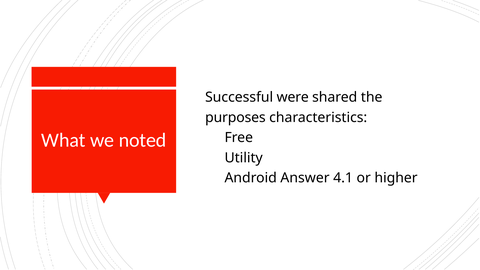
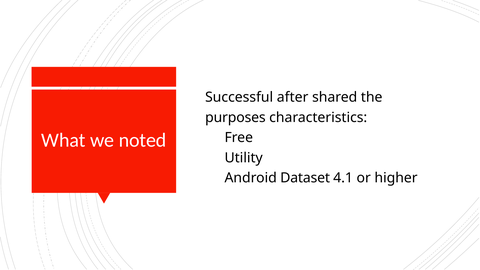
were: were -> after
Answer: Answer -> Dataset
